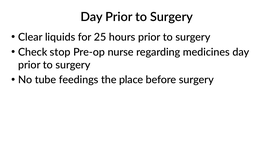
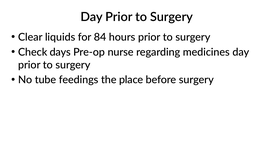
25: 25 -> 84
stop: stop -> days
